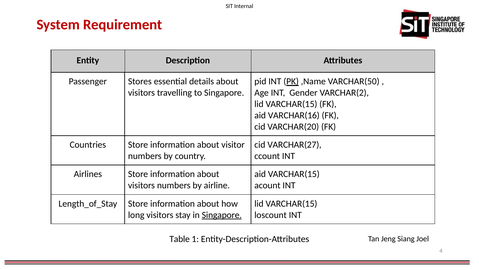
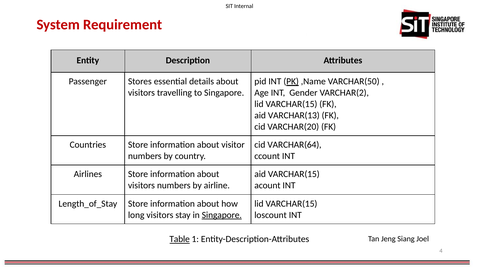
VARCHAR(16: VARCHAR(16 -> VARCHAR(13
VARCHAR(27: VARCHAR(27 -> VARCHAR(64
Table underline: none -> present
